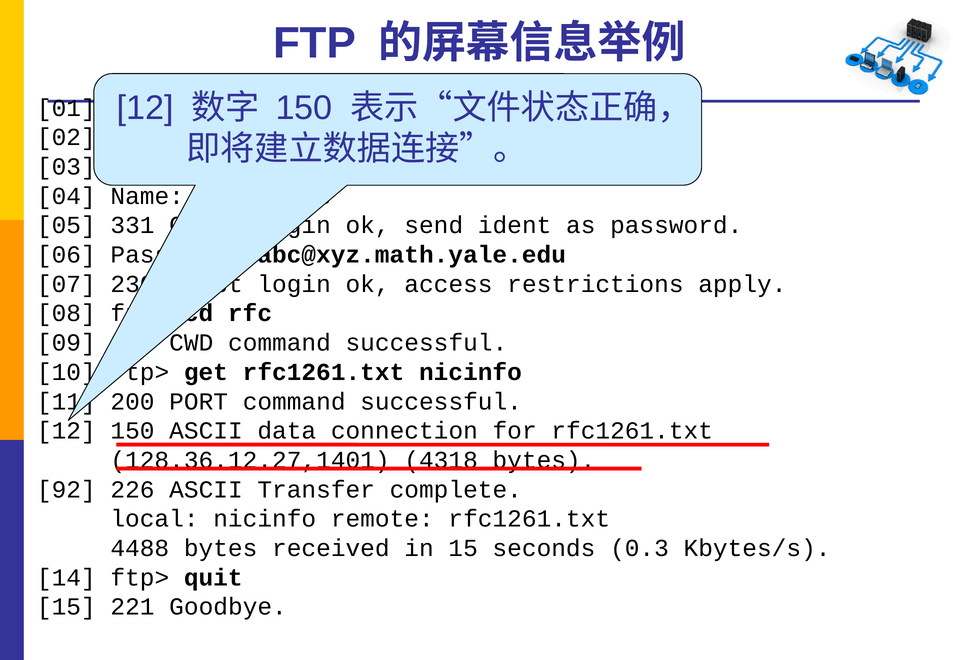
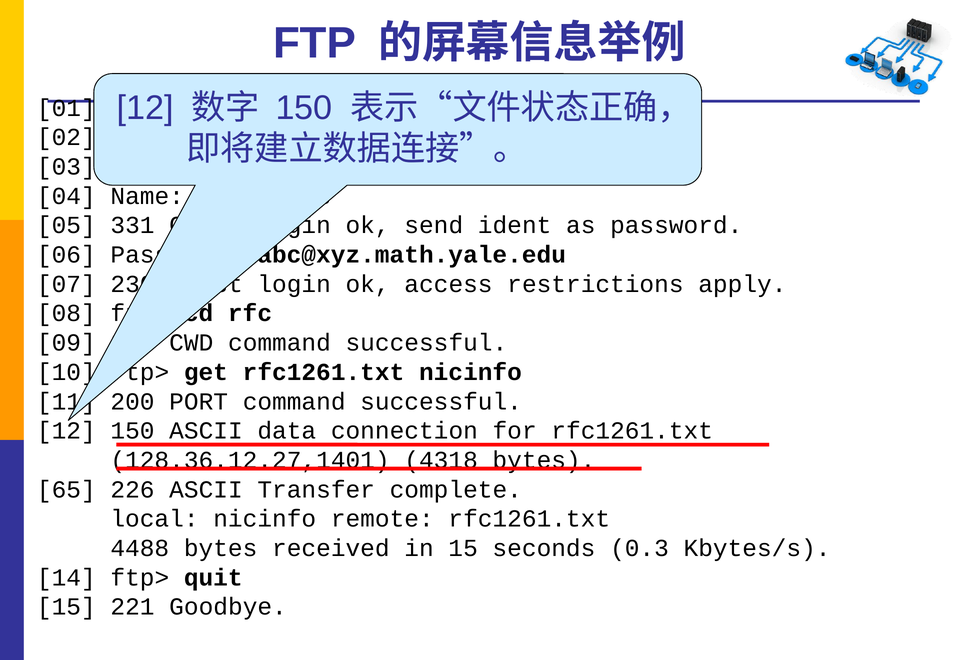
92: 92 -> 65
